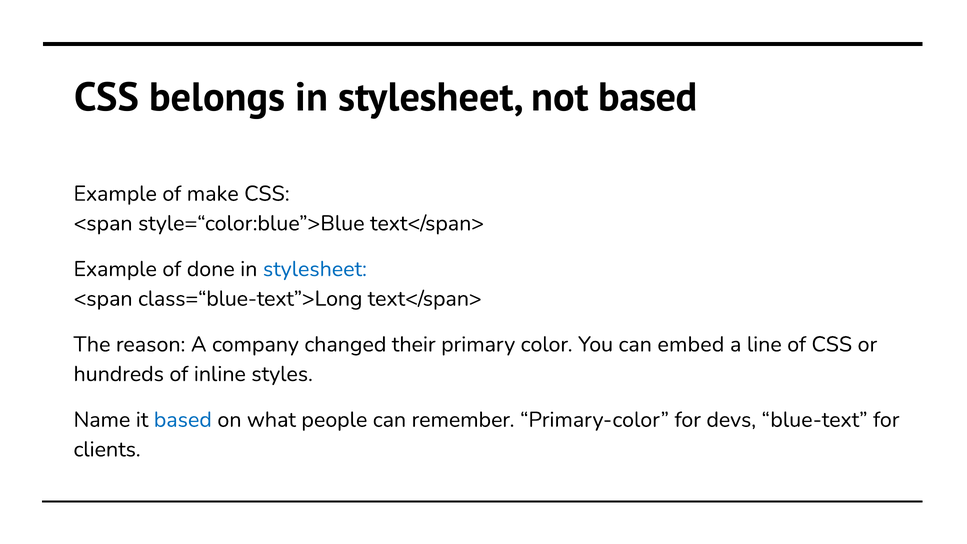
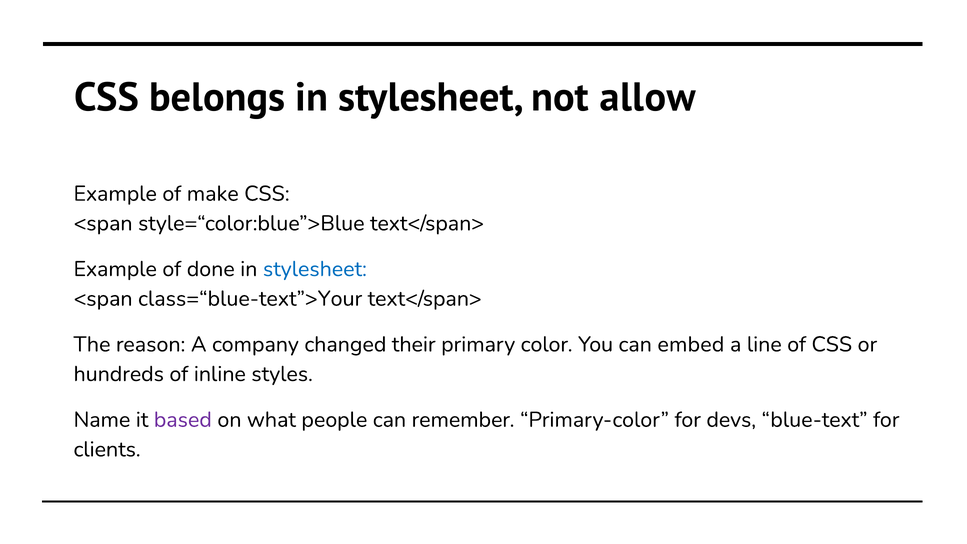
not based: based -> allow
class=“blue-text”>Long: class=“blue-text”>Long -> class=“blue-text”>Your
based at (183, 420) colour: blue -> purple
